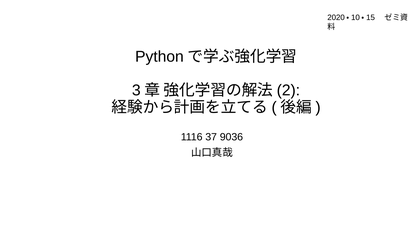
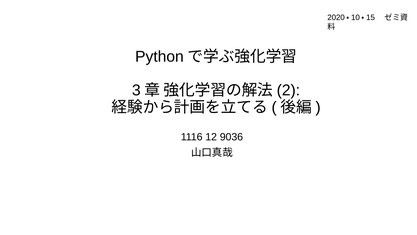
37: 37 -> 12
